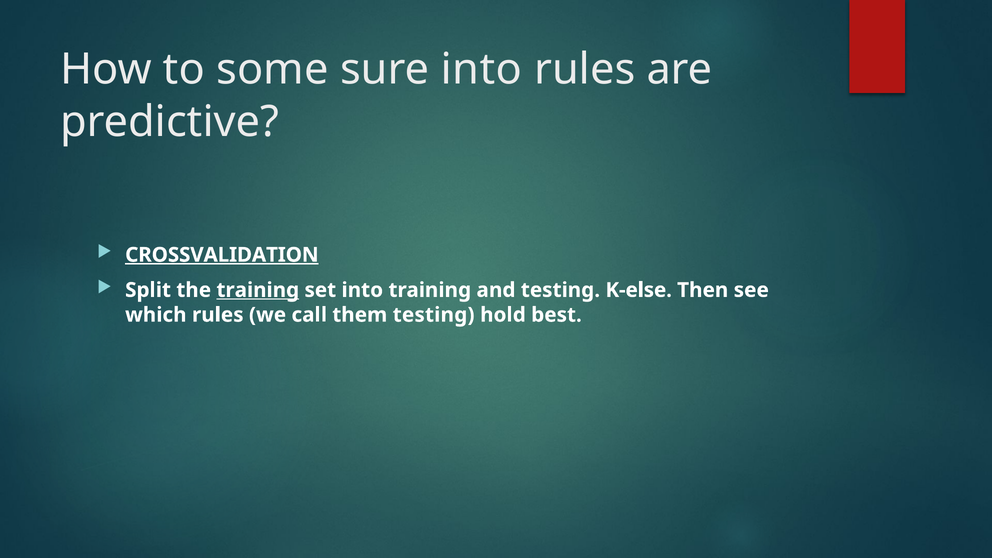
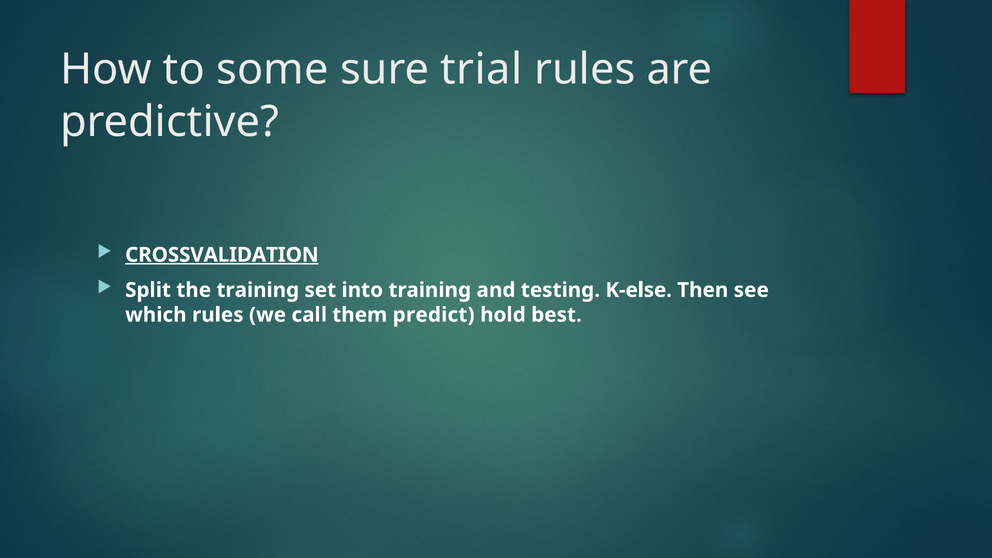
sure into: into -> trial
training at (258, 290) underline: present -> none
them testing: testing -> predict
